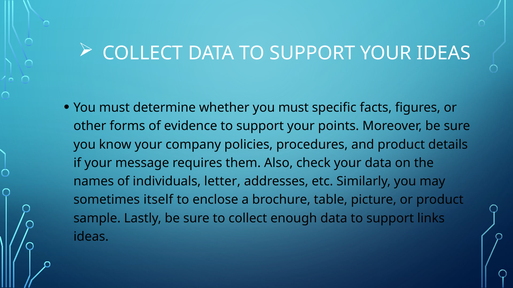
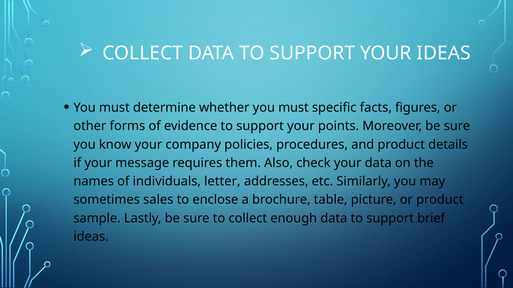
itself: itself -> sales
links: links -> brief
